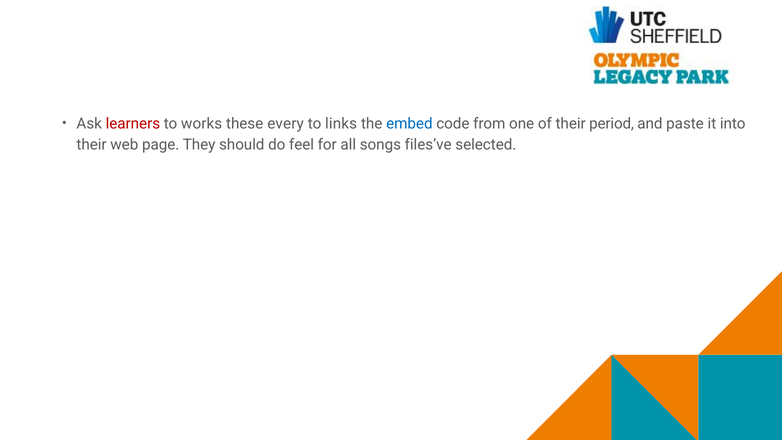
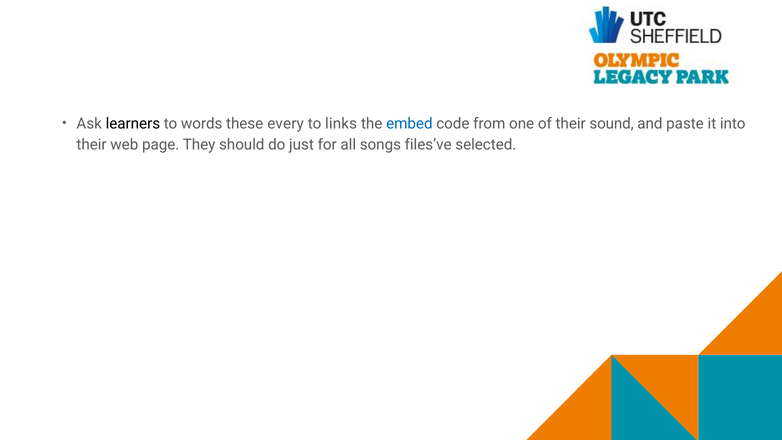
learners colour: red -> black
works: works -> words
period: period -> sound
feel: feel -> just
